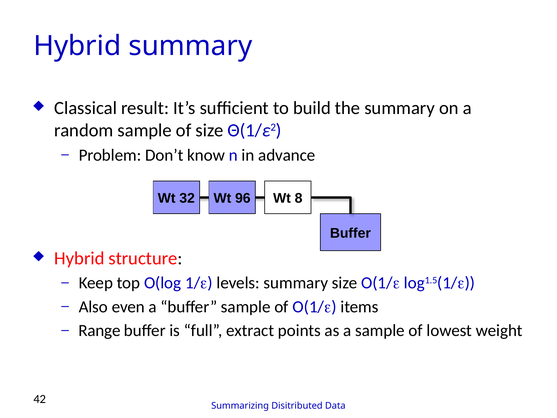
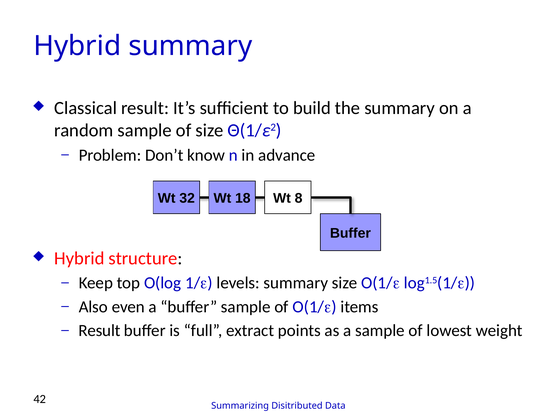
96: 96 -> 18
Range at (99, 330): Range -> Result
